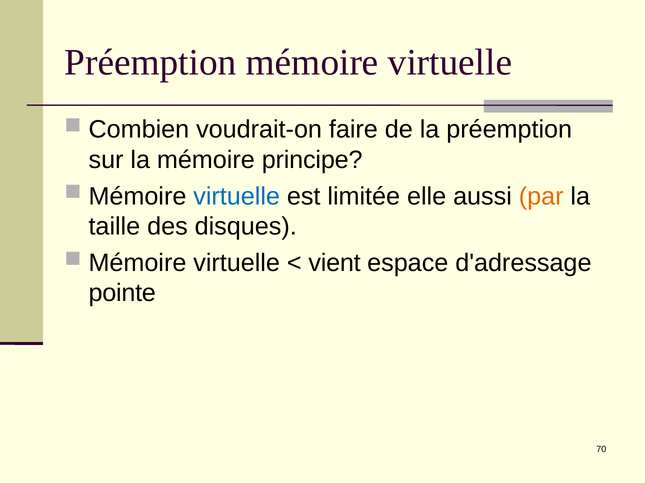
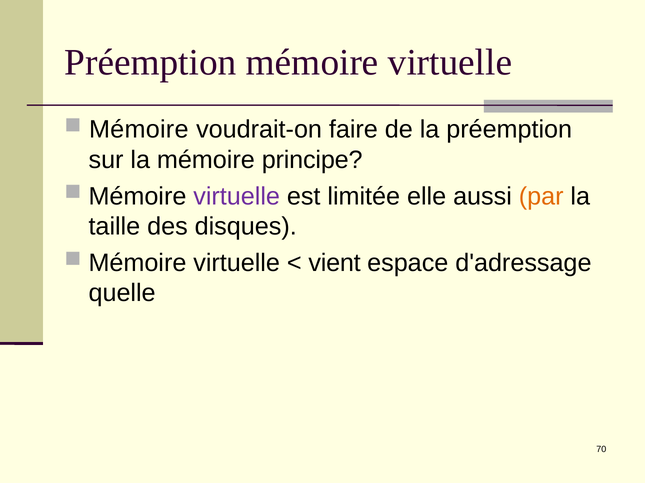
Combien at (139, 130): Combien -> Mémoire
virtuelle at (237, 197) colour: blue -> purple
pointe: pointe -> quelle
